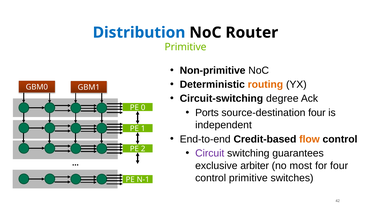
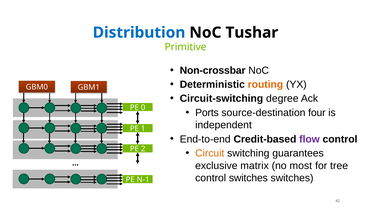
Router: Router -> Tushar
Non-primitive: Non-primitive -> Non-crossbar
flow colour: orange -> purple
Circuit colour: purple -> orange
arbiter: arbiter -> matrix
for four: four -> tree
control primitive: primitive -> switches
